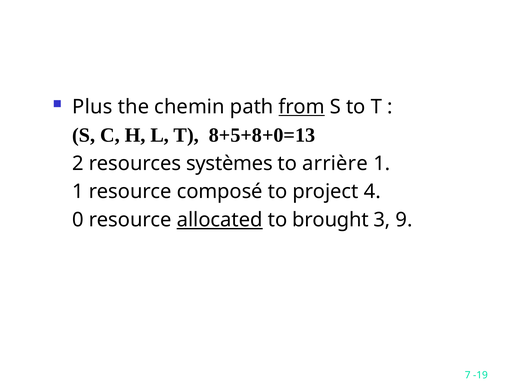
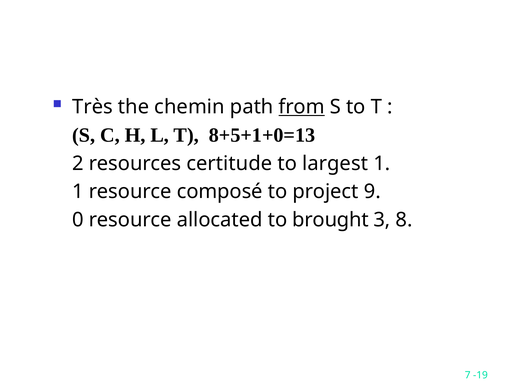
Plus: Plus -> Très
8+5+8+0=13: 8+5+8+0=13 -> 8+5+1+0=13
systèmes: systèmes -> certitude
arrière: arrière -> largest
4: 4 -> 9
allocated underline: present -> none
9: 9 -> 8
